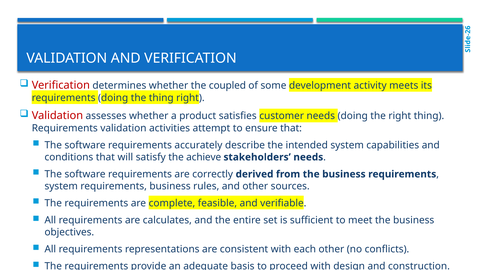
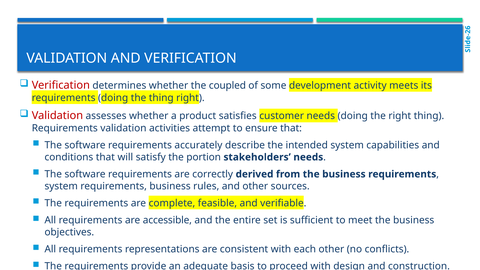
achieve: achieve -> portion
calculates: calculates -> accessible
